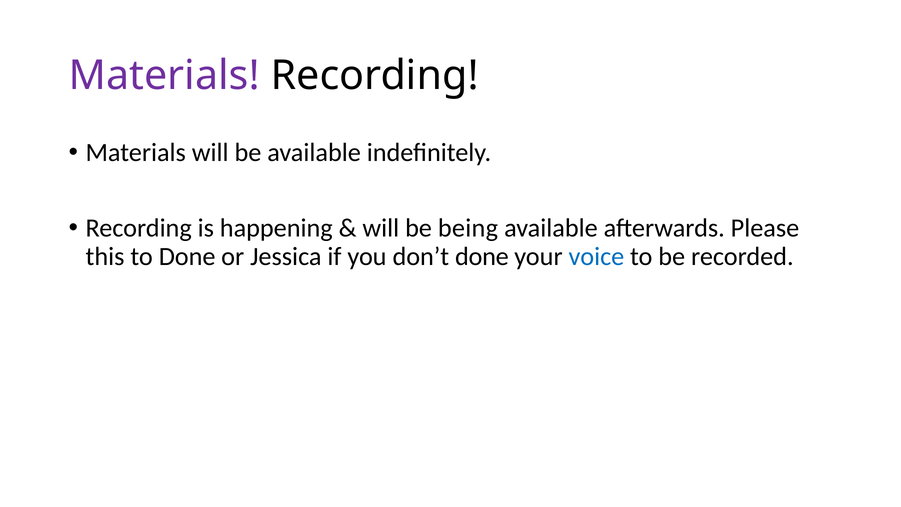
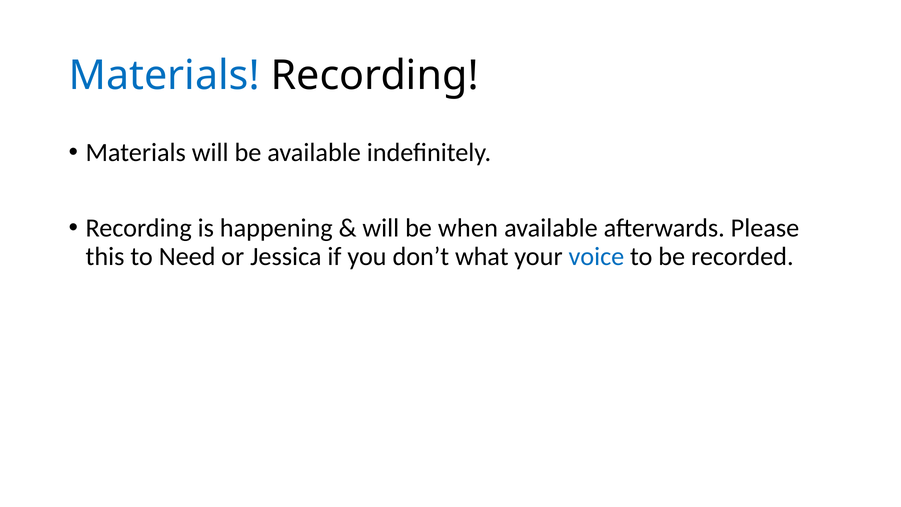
Materials at (164, 76) colour: purple -> blue
being: being -> when
to Done: Done -> Need
don’t done: done -> what
